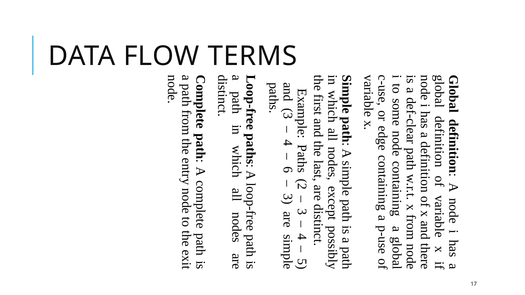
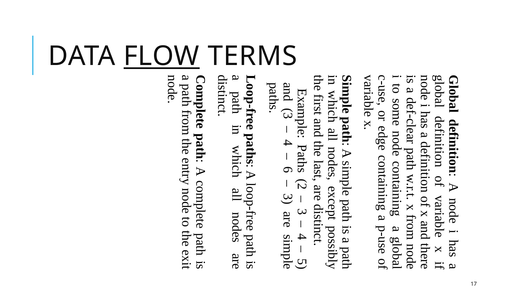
FLOW underline: none -> present
